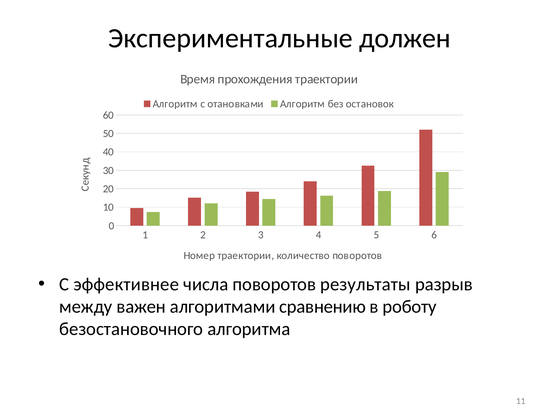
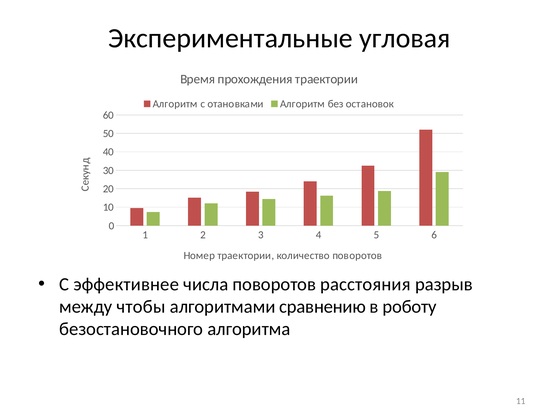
должен: должен -> угловая
результаты: результаты -> расстояния
важен: важен -> чтобы
